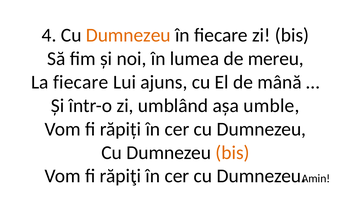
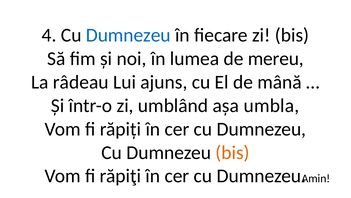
Dumnezeu at (128, 35) colour: orange -> blue
La fiecare: fiecare -> râdeau
umble: umble -> umbla
